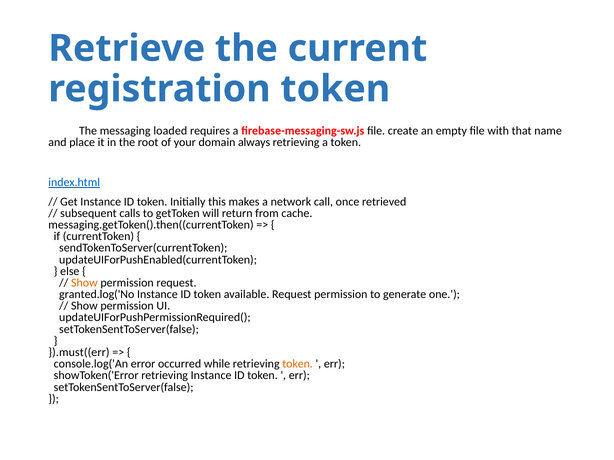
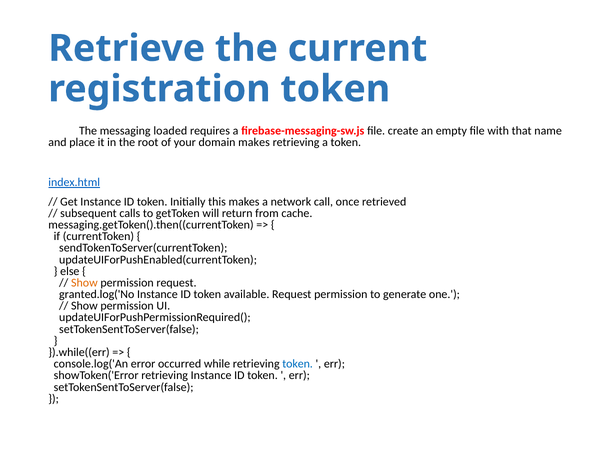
domain always: always -> makes
}).must((err: }).must((err -> }).while((err
token at (298, 364) colour: orange -> blue
